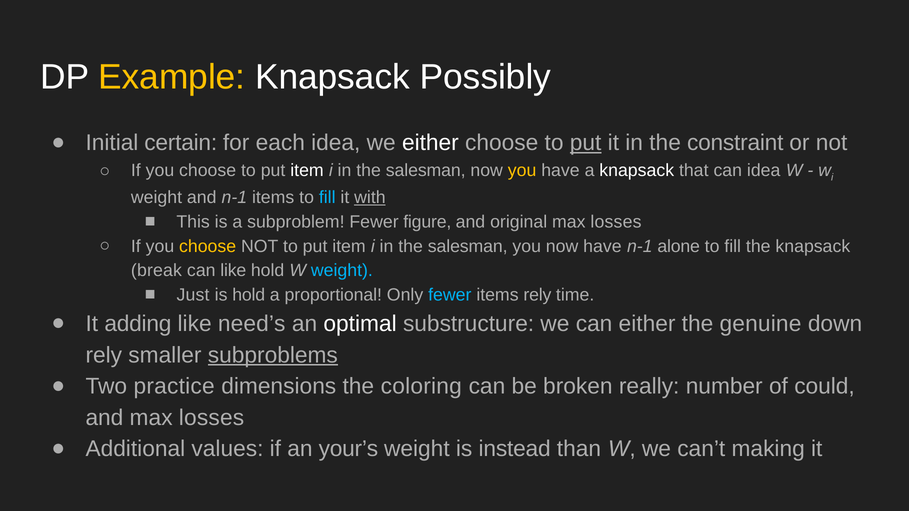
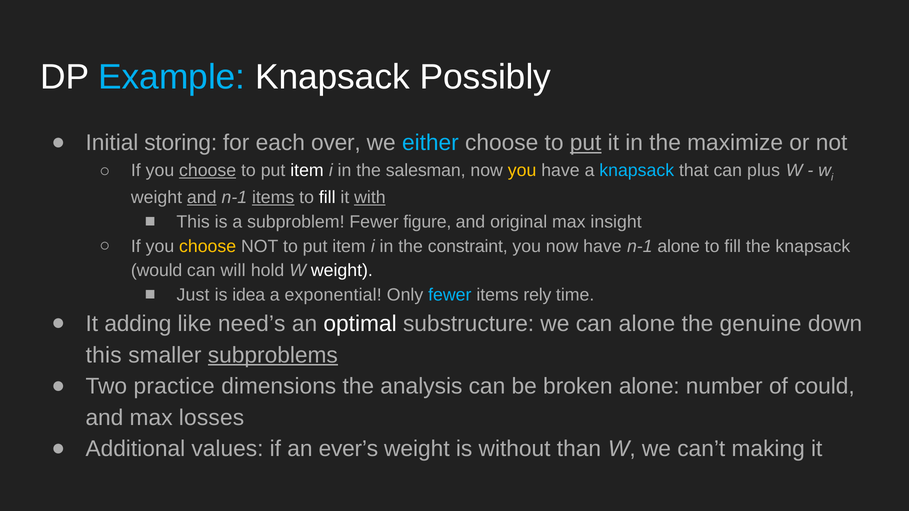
Example colour: yellow -> light blue
certain: certain -> storing
each idea: idea -> over
either at (430, 143) colour: white -> light blue
constraint: constraint -> maximize
choose at (208, 170) underline: none -> present
knapsack at (637, 170) colour: white -> light blue
can idea: idea -> plus
and at (202, 198) underline: none -> present
items at (273, 198) underline: none -> present
fill at (327, 198) colour: light blue -> white
losses at (616, 222): losses -> insight
salesman at (468, 246): salesman -> constraint
break: break -> would
can like: like -> will
weight at (342, 271) colour: light blue -> white
is hold: hold -> idea
proportional: proportional -> exponential
can either: either -> alone
rely at (104, 355): rely -> this
coloring: coloring -> analysis
broken really: really -> alone
your’s: your’s -> ever’s
instead: instead -> without
